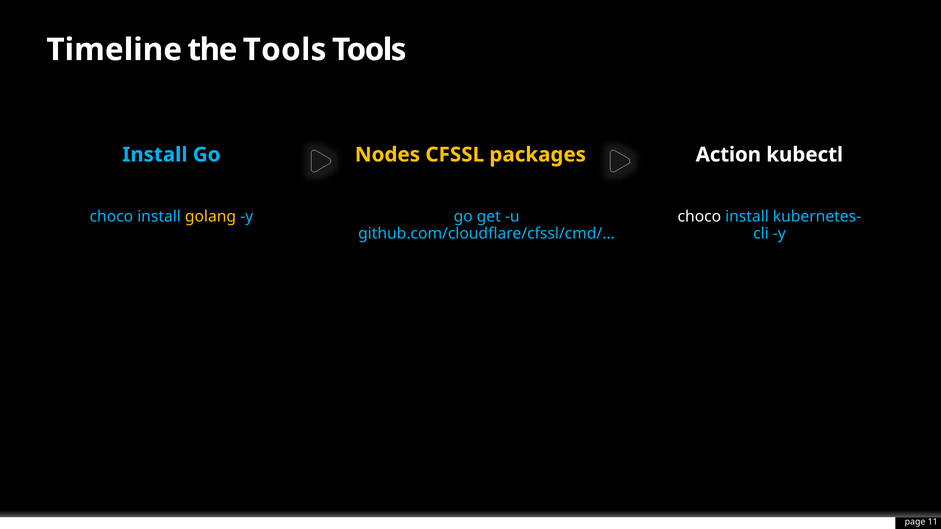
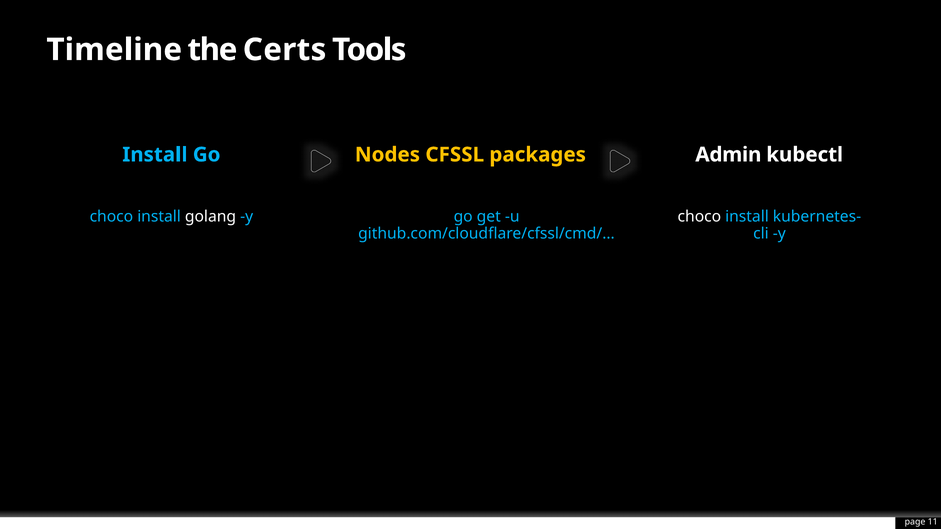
the Tools: Tools -> Certs
Action: Action -> Admin
golang colour: yellow -> white
